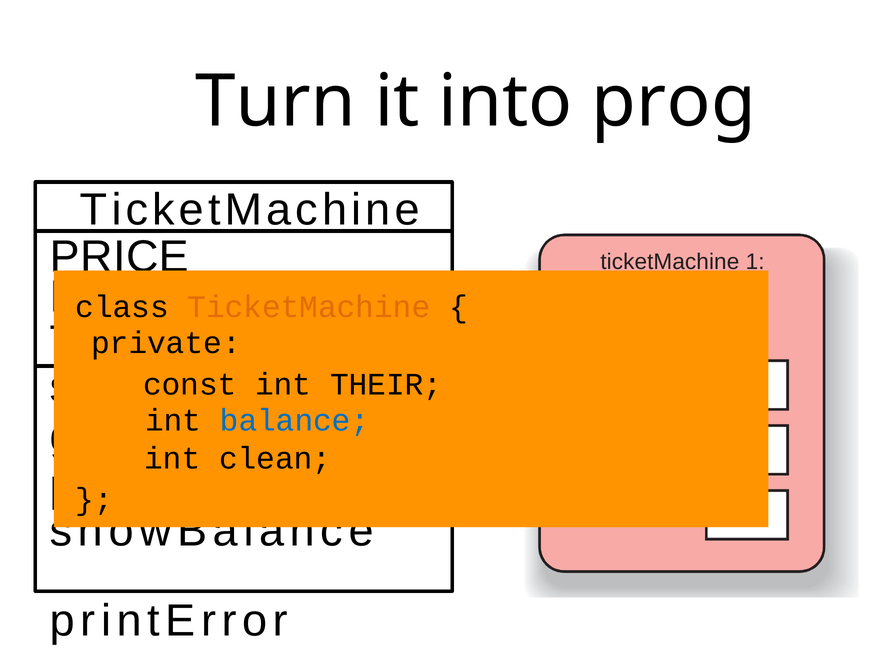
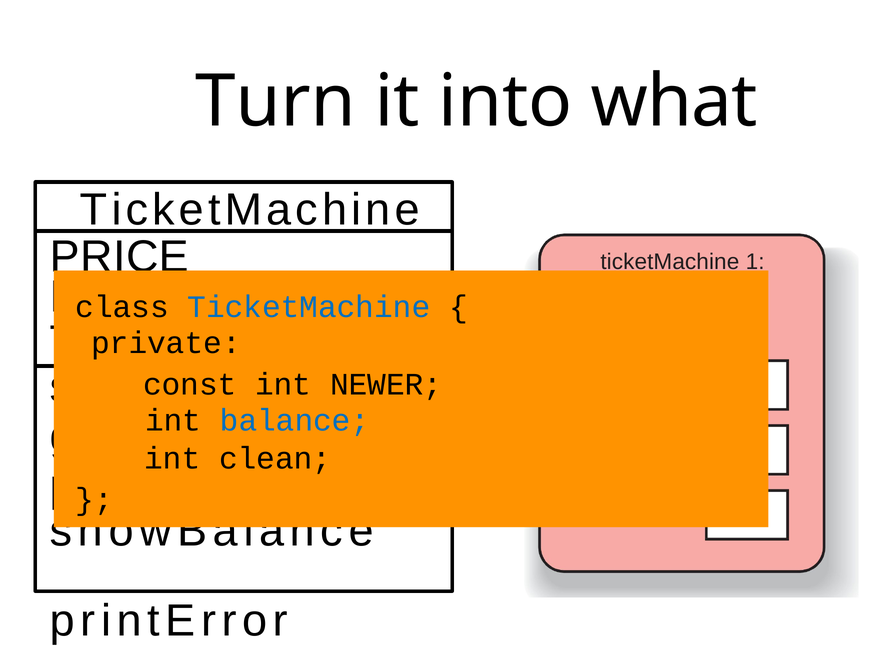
prog: prog -> what
TicketMachine at (309, 307) colour: orange -> blue
THEIR: THEIR -> NEWER
